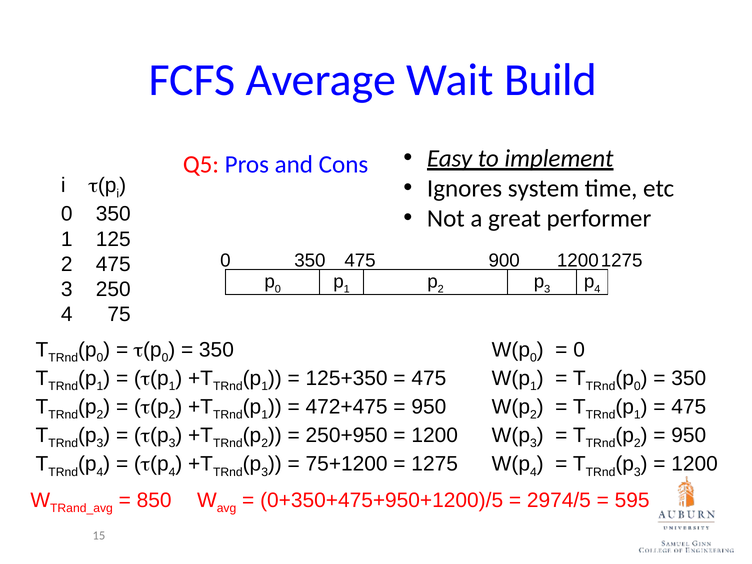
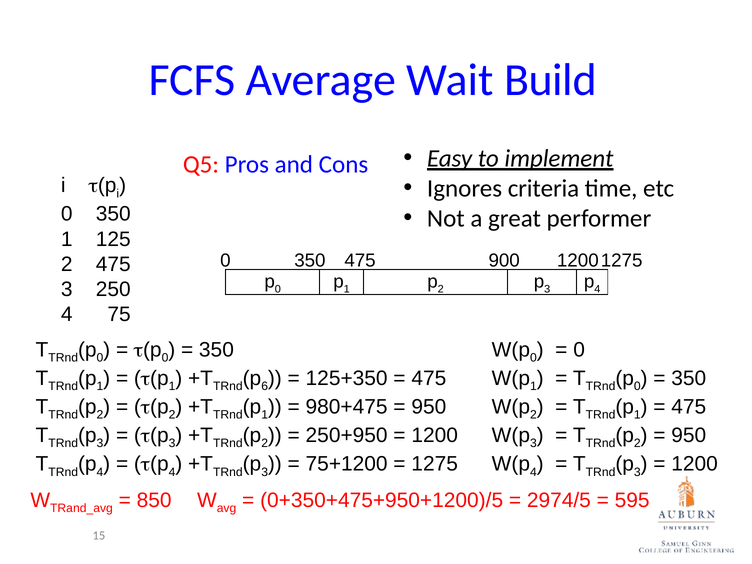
system: system -> criteria
1 at (265, 386): 1 -> 6
472+475: 472+475 -> 980+475
